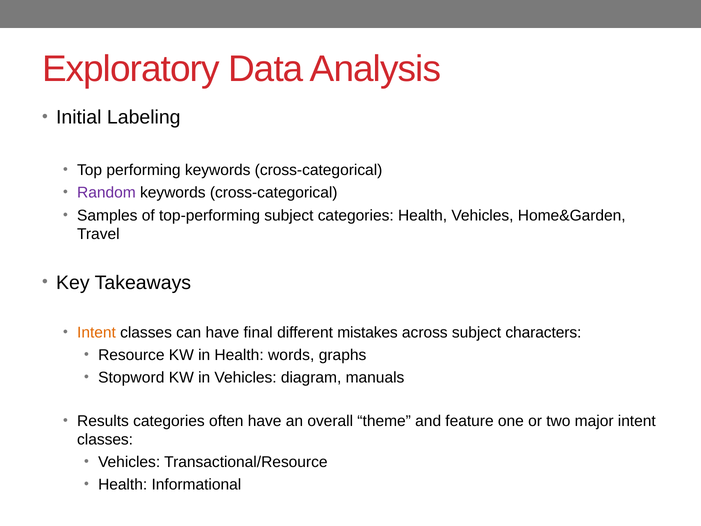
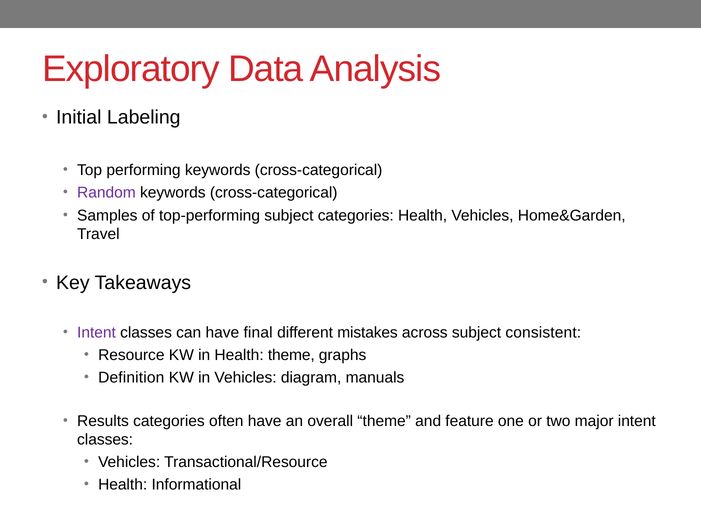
Intent at (96, 333) colour: orange -> purple
characters: characters -> consistent
Health words: words -> theme
Stopword: Stopword -> Definition
